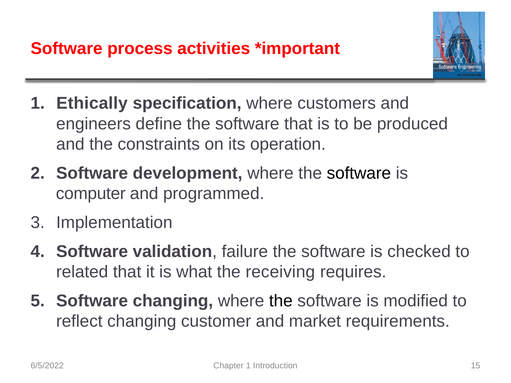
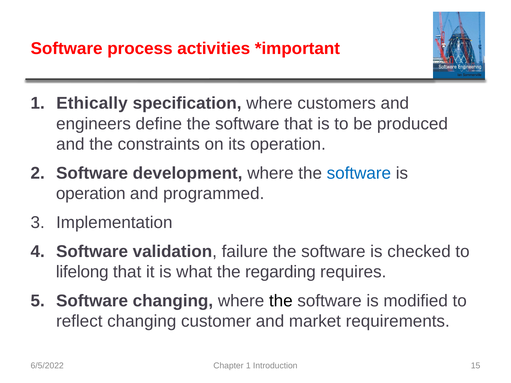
software at (359, 173) colour: black -> blue
computer at (91, 194): computer -> operation
related: related -> lifelong
receiving: receiving -> regarding
